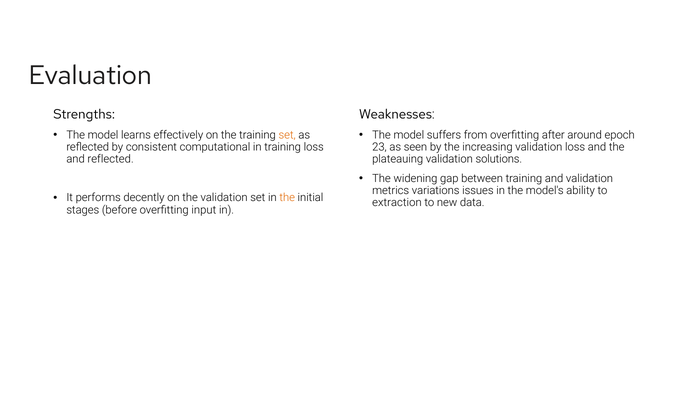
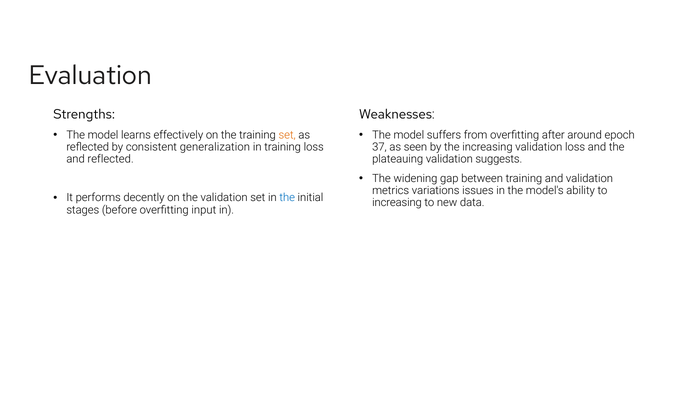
computational: computational -> generalization
23: 23 -> 37
solutions: solutions -> suggests
the at (287, 198) colour: orange -> blue
extraction at (397, 203): extraction -> increasing
